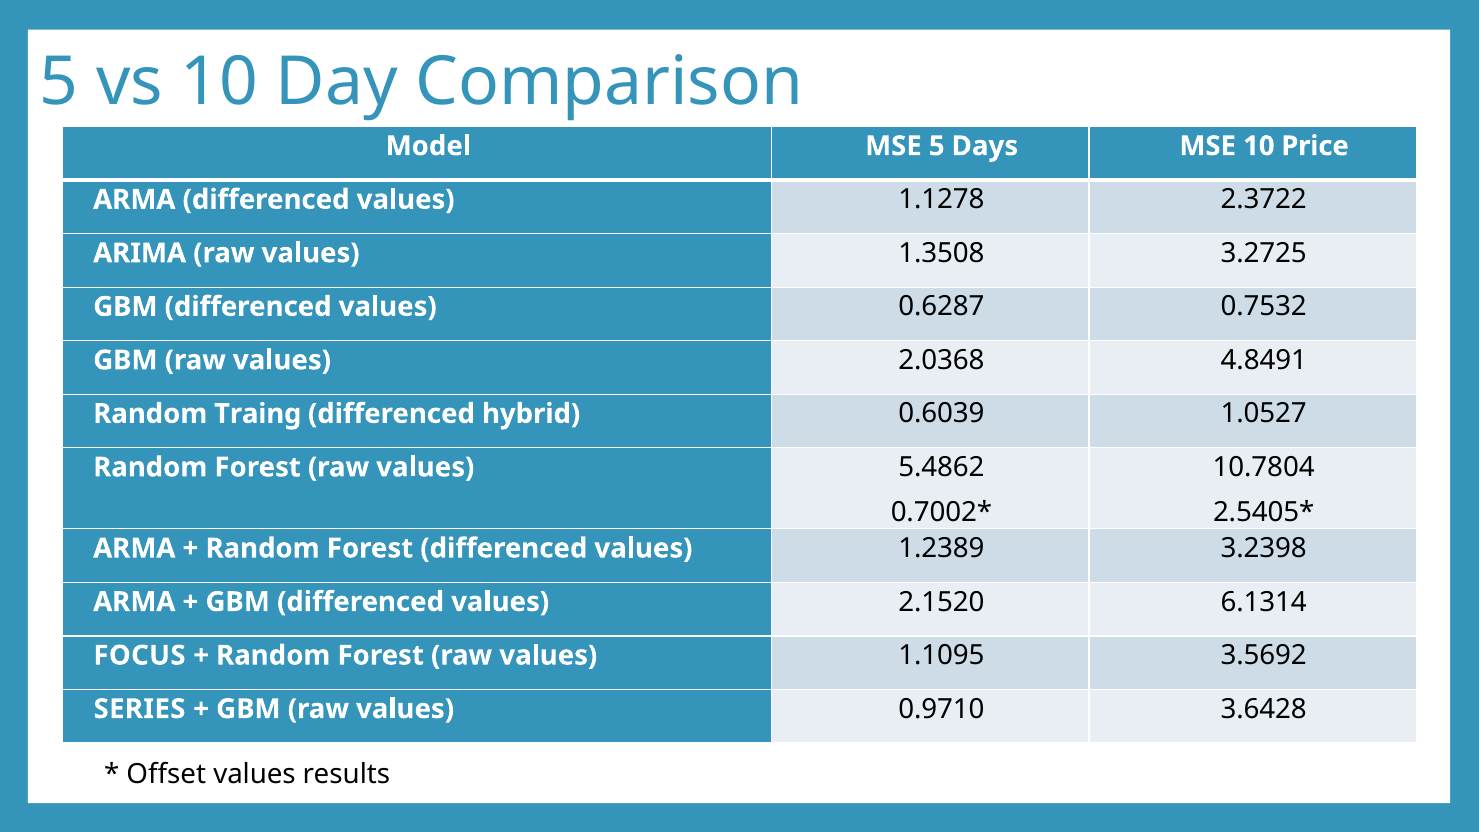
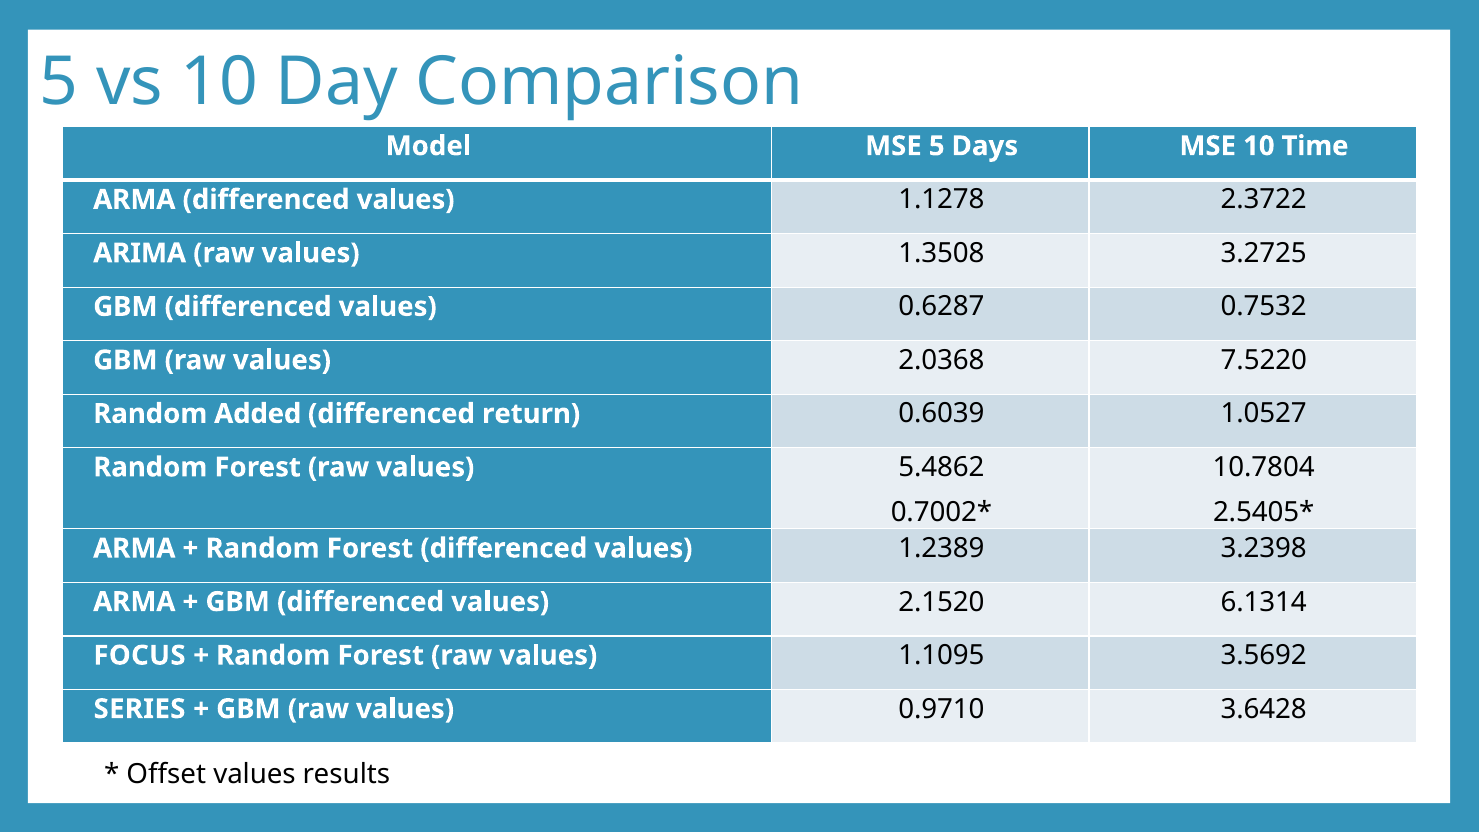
Price: Price -> Time
4.8491: 4.8491 -> 7.5220
Traing: Traing -> Added
hybrid: hybrid -> return
